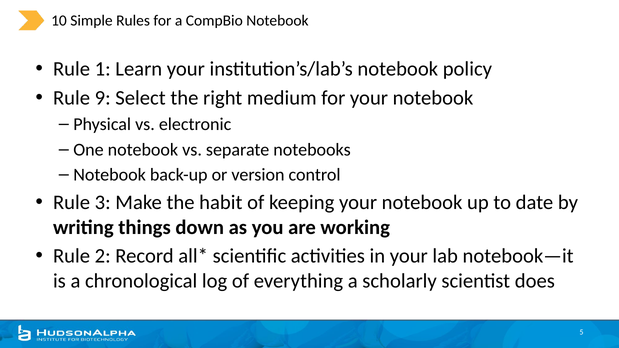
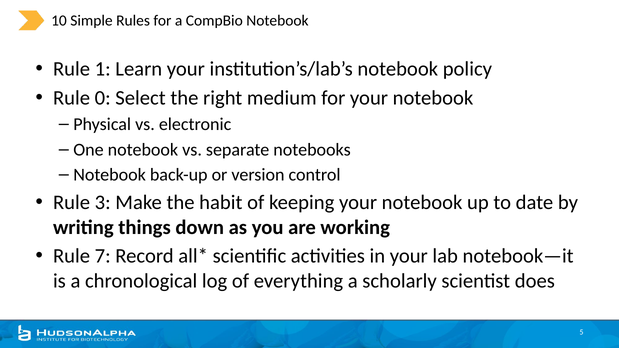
9: 9 -> 0
2: 2 -> 7
